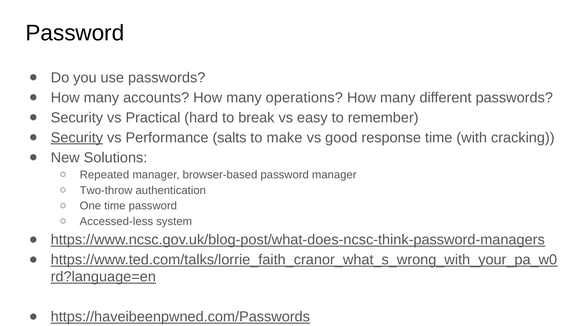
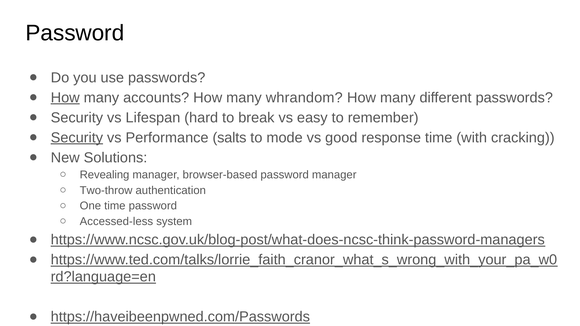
How at (65, 98) underline: none -> present
operations: operations -> whrandom
Practical: Practical -> Lifespan
make: make -> mode
Repeated: Repeated -> Revealing
